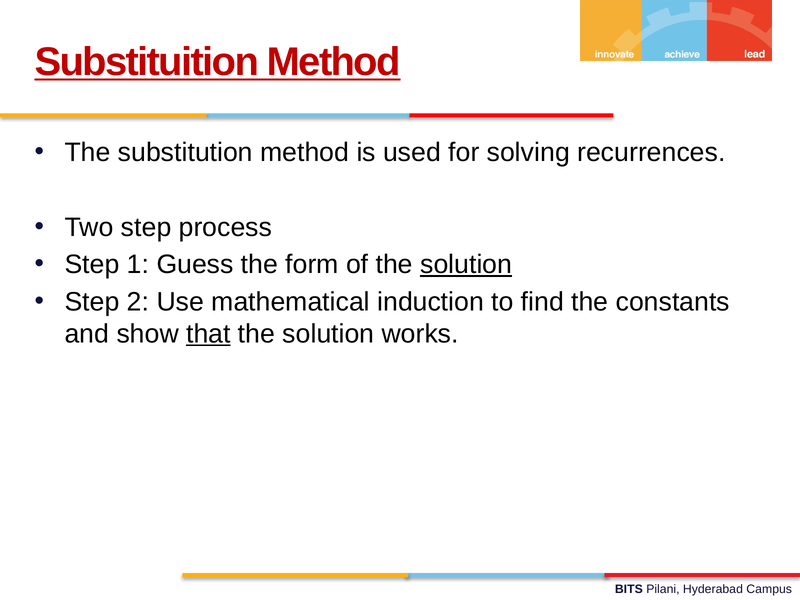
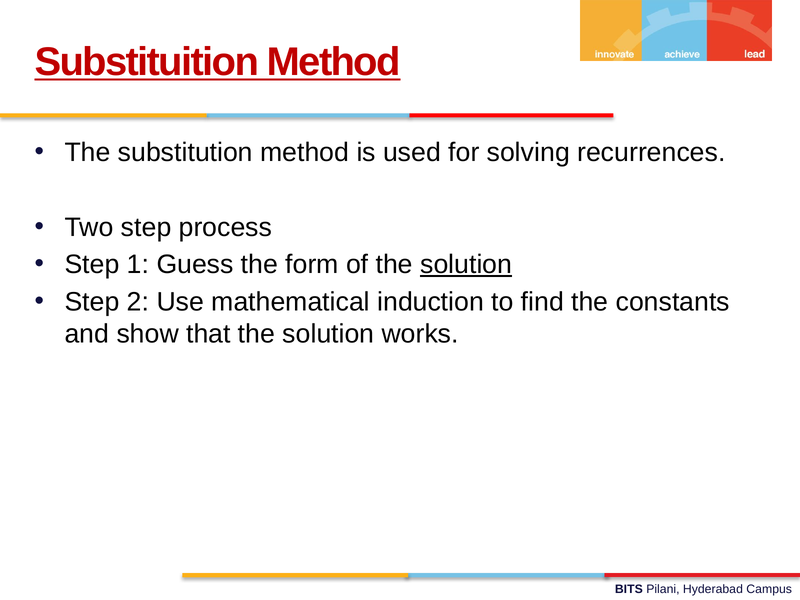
that underline: present -> none
